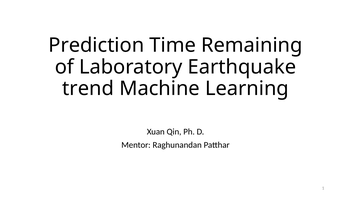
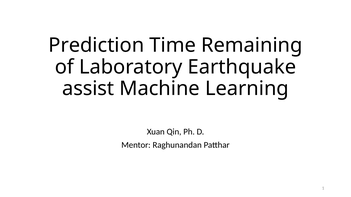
trend: trend -> assist
